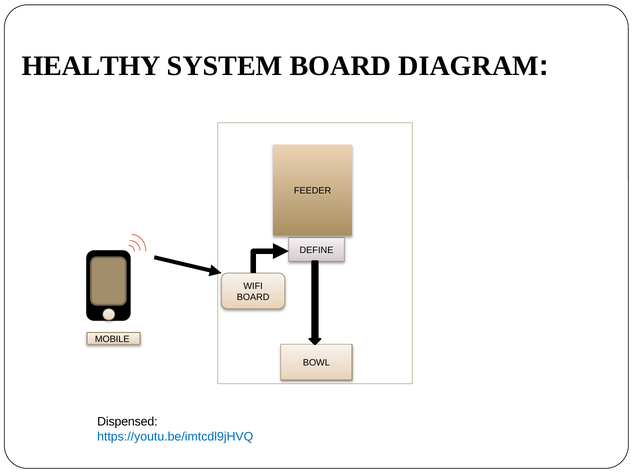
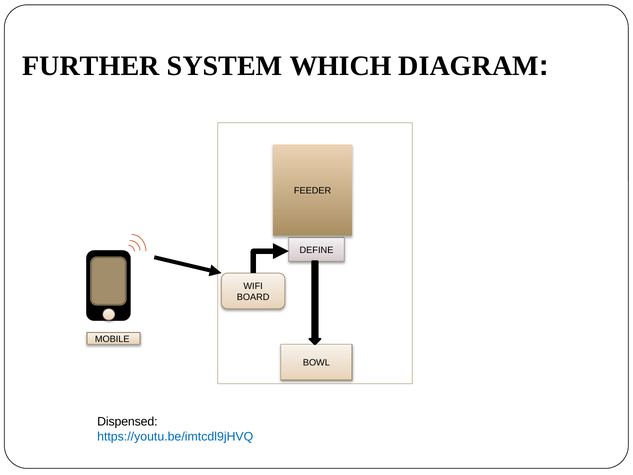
HEALTHY: HEALTHY -> FURTHER
SYSTEM BOARD: BOARD -> WHICH
